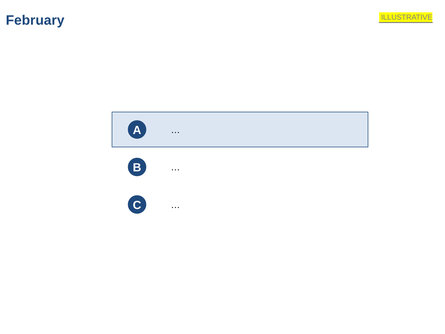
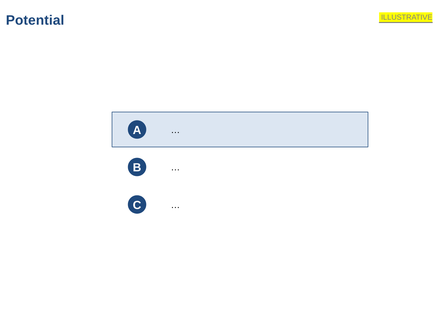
February: February -> Potential
